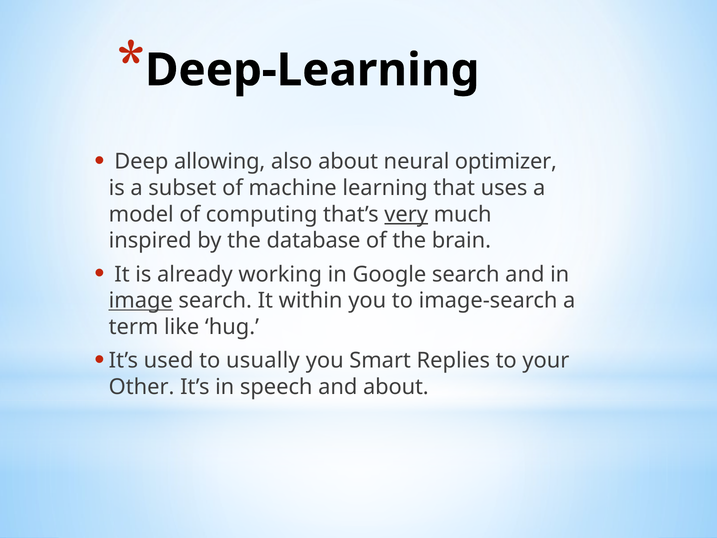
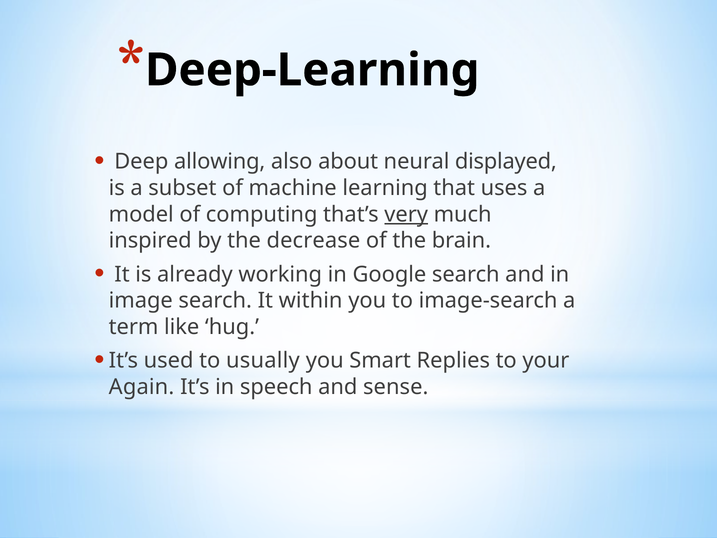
optimizer: optimizer -> displayed
database: database -> decrease
image underline: present -> none
Other: Other -> Again
and about: about -> sense
